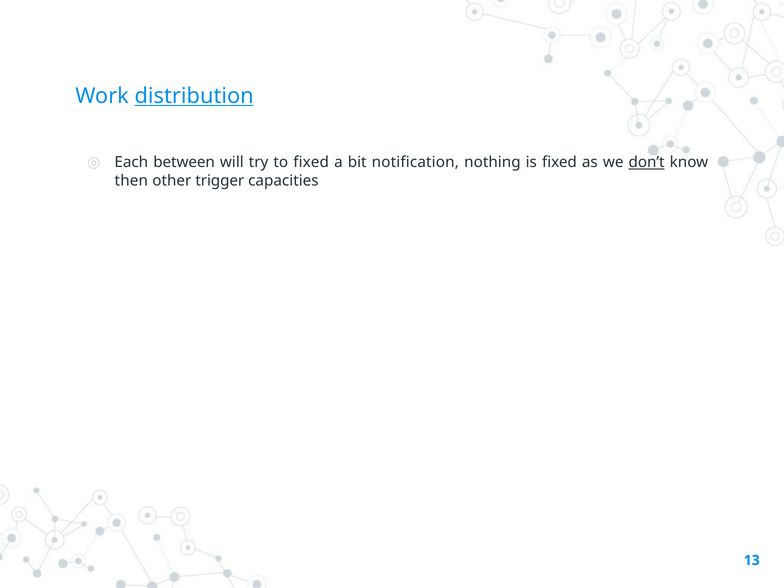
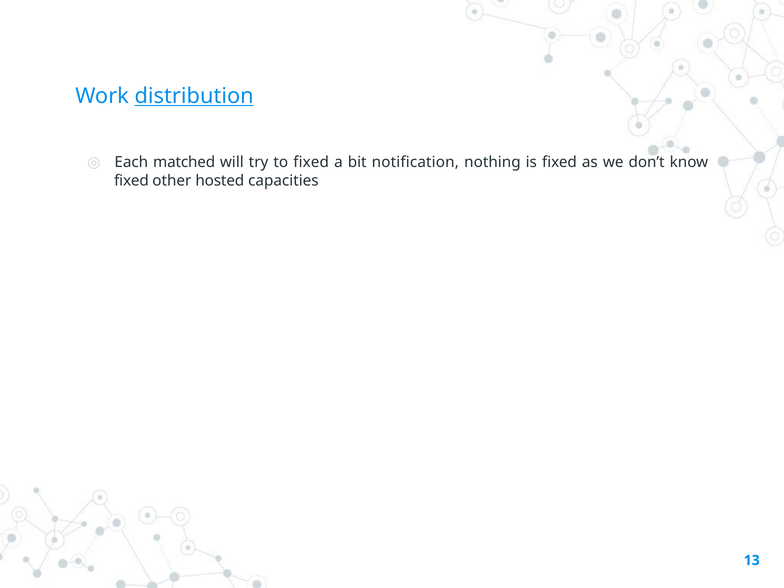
between: between -> matched
don’t underline: present -> none
then at (131, 181): then -> fixed
trigger: trigger -> hosted
